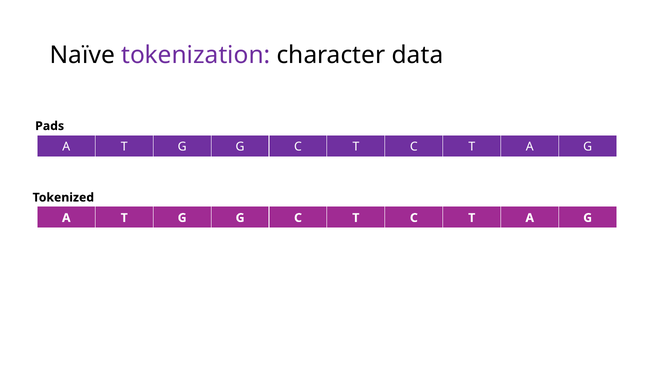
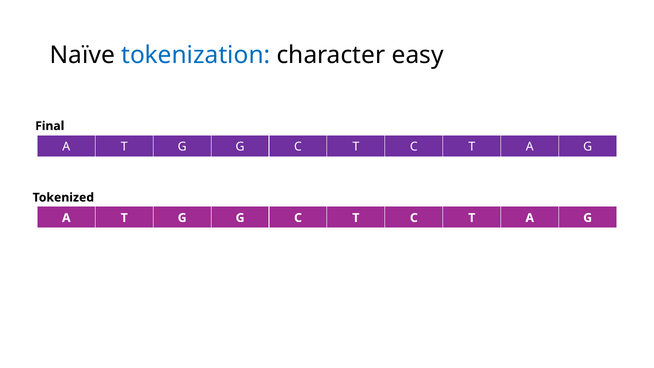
tokenization colour: purple -> blue
data: data -> easy
Pads: Pads -> Final
